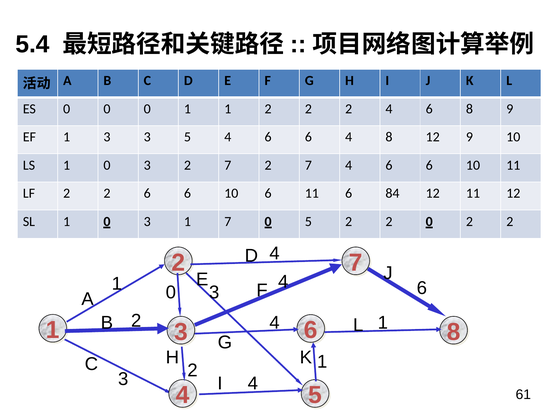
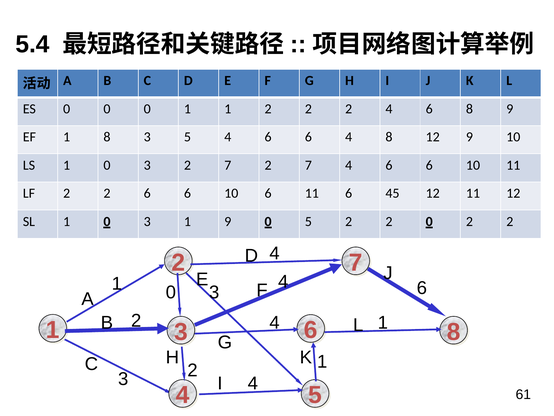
1 3: 3 -> 8
84: 84 -> 45
1 7: 7 -> 9
